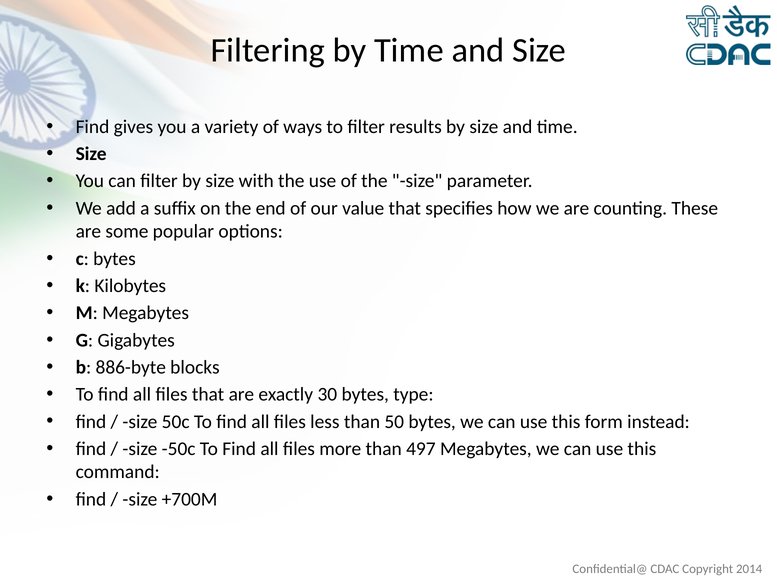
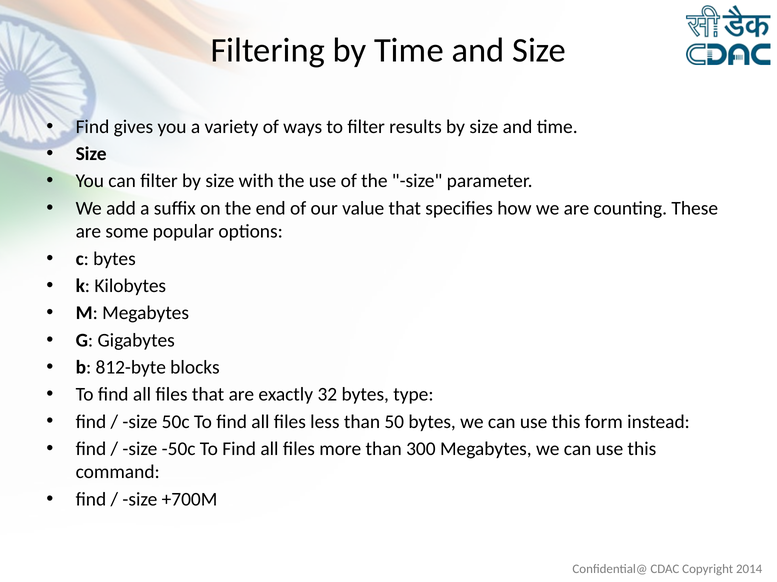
886-byte: 886-byte -> 812-byte
30: 30 -> 32
497: 497 -> 300
